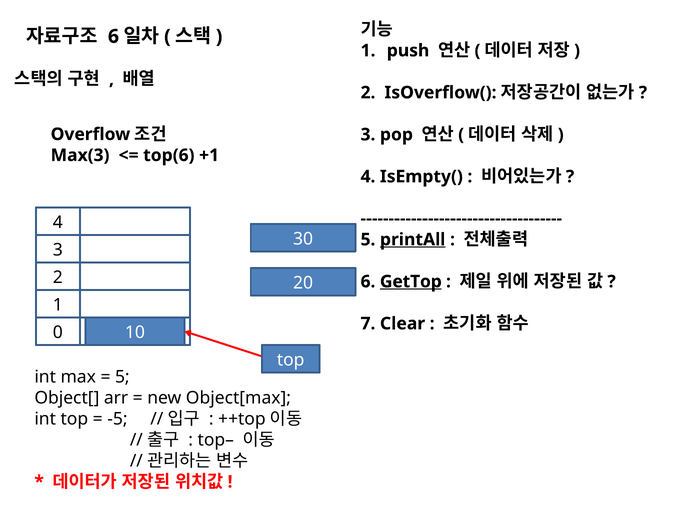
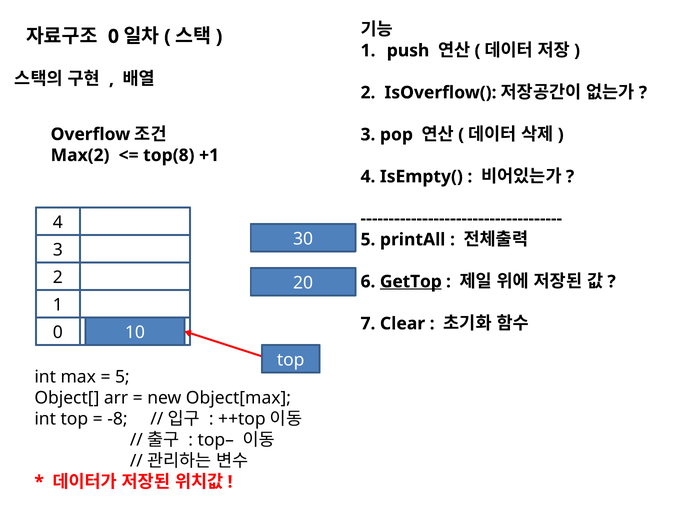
6 at (113, 36): 6 -> 0
Max(3: Max(3 -> Max(2
top(6: top(6 -> top(8
printAll underline: present -> none
-5: -5 -> -8
